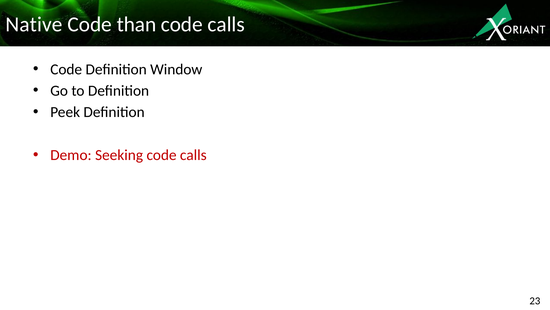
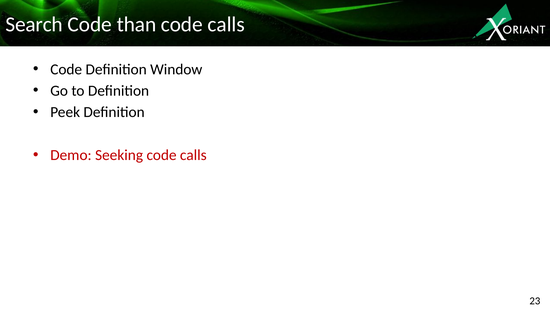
Native: Native -> Search
